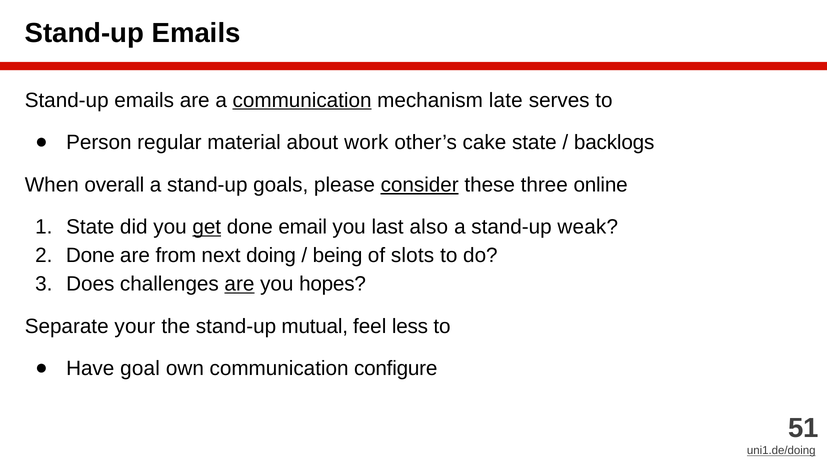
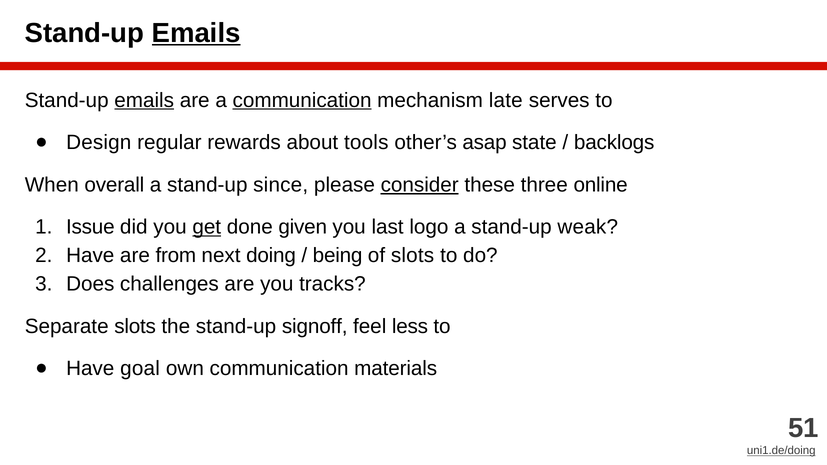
Emails at (196, 33) underline: none -> present
emails at (144, 100) underline: none -> present
Person: Person -> Design
material: material -> rewards
work: work -> tools
cake: cake -> asap
goals: goals -> since
State at (90, 227): State -> Issue
email: email -> given
also: also -> logo
Done at (90, 256): Done -> Have
are at (239, 284) underline: present -> none
hopes: hopes -> tracks
Separate your: your -> slots
mutual: mutual -> signoff
configure: configure -> materials
